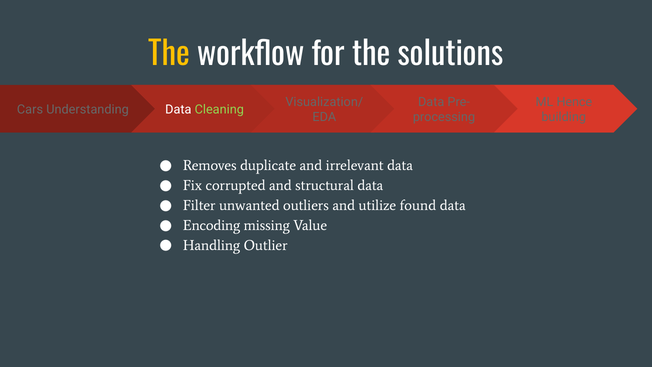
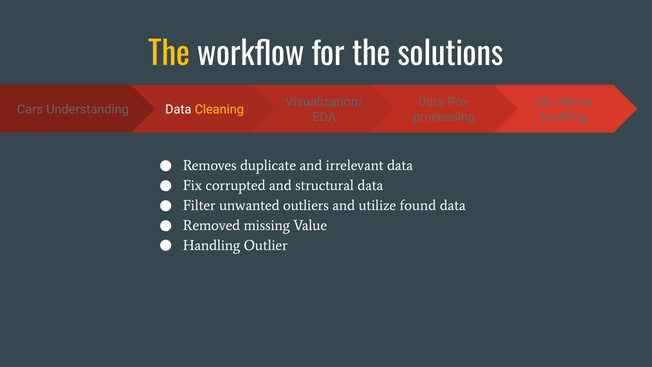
Hence: Hence -> Above
Cleaning colour: light green -> yellow
Encoding: Encoding -> Removed
